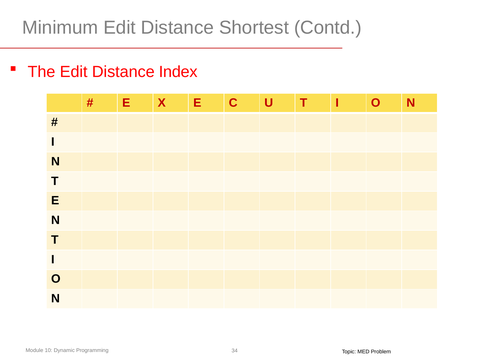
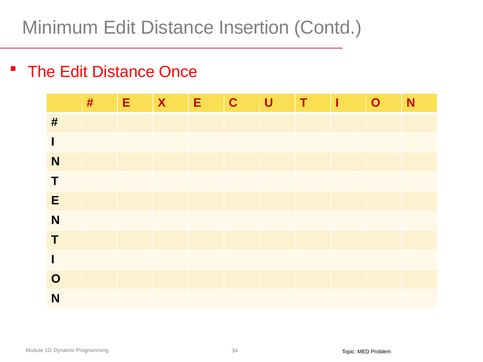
Shortest: Shortest -> Insertion
Index: Index -> Once
